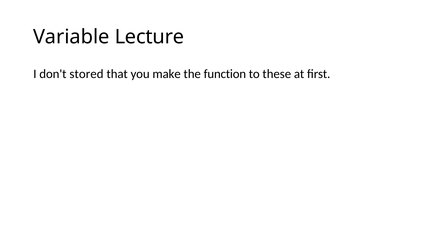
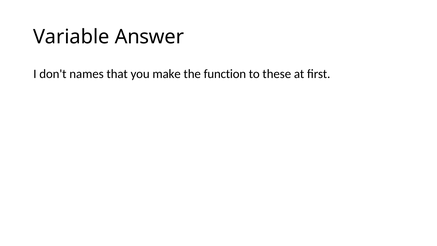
Lecture: Lecture -> Answer
stored: stored -> names
